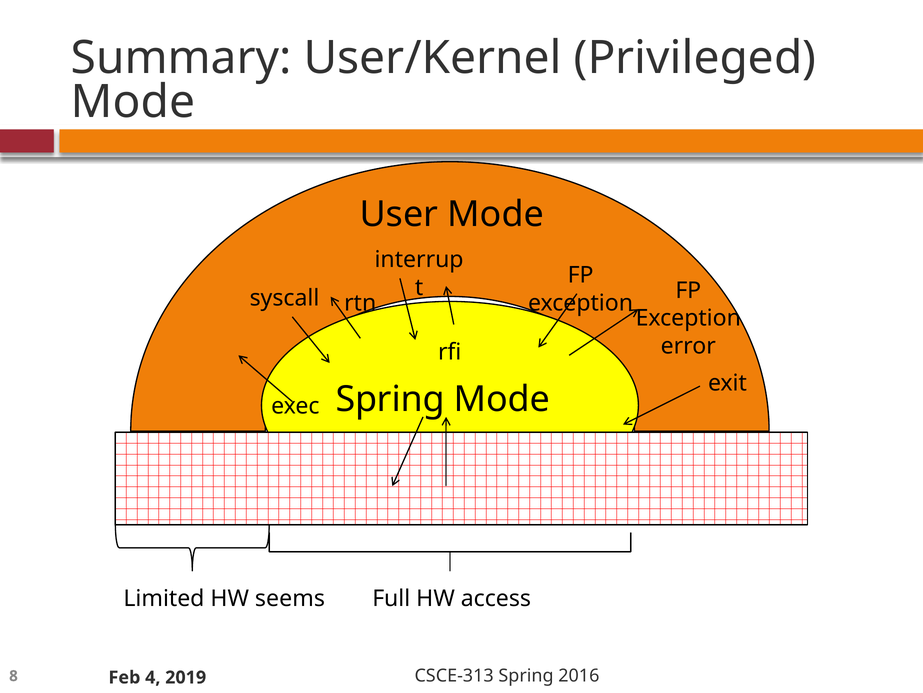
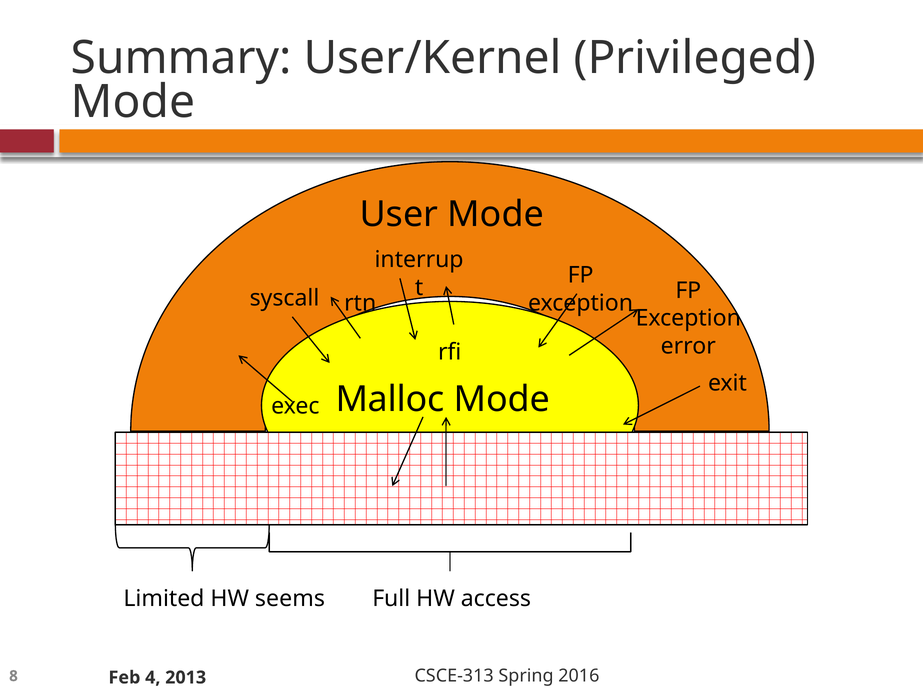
Spring at (390, 399): Spring -> Malloc
2019: 2019 -> 2013
